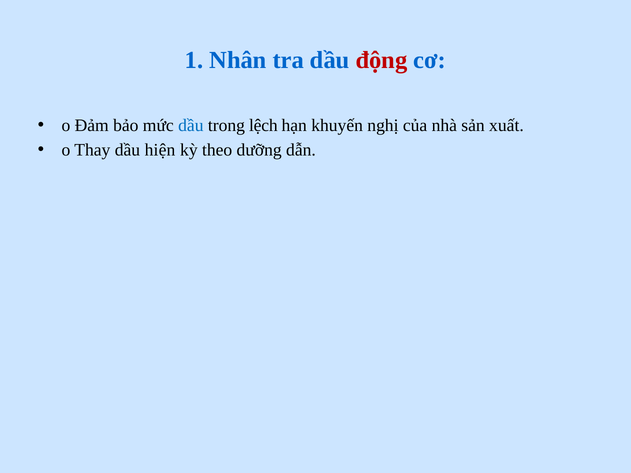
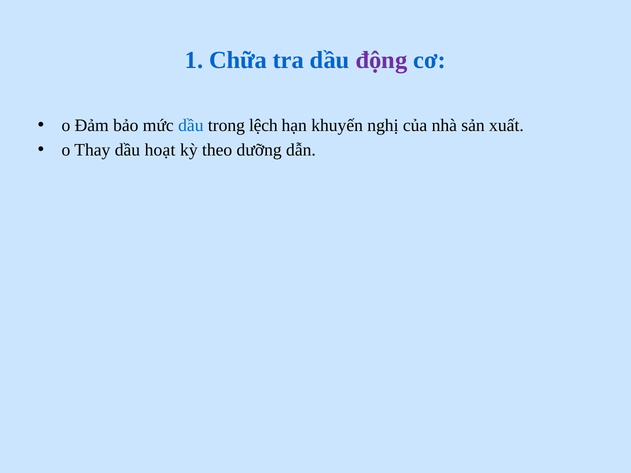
Nhân: Nhân -> Chữa
động colour: red -> purple
hiện: hiện -> hoạt
